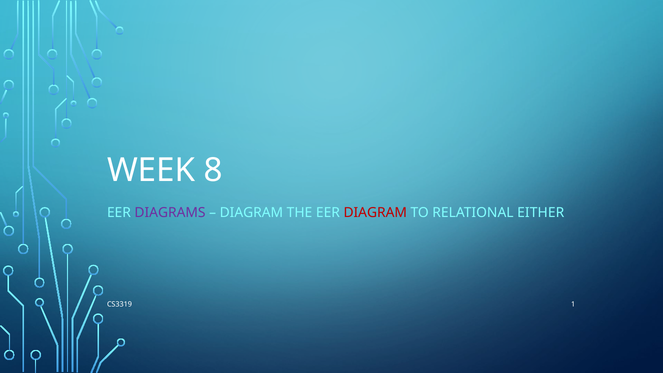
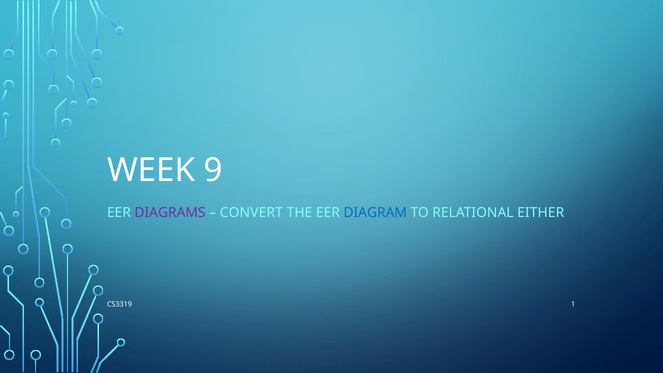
8: 8 -> 9
DIAGRAM at (251, 213): DIAGRAM -> CONVERT
DIAGRAM at (375, 213) colour: red -> blue
